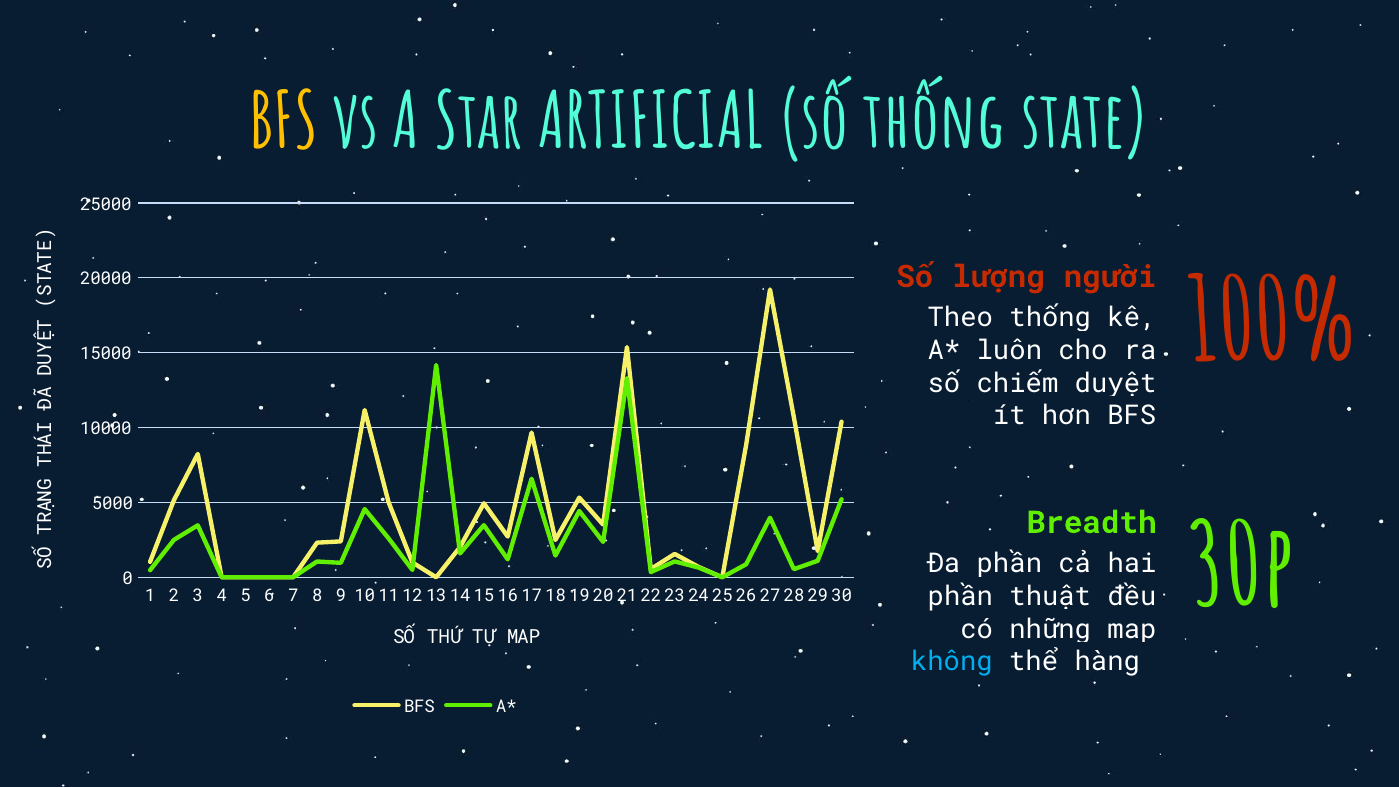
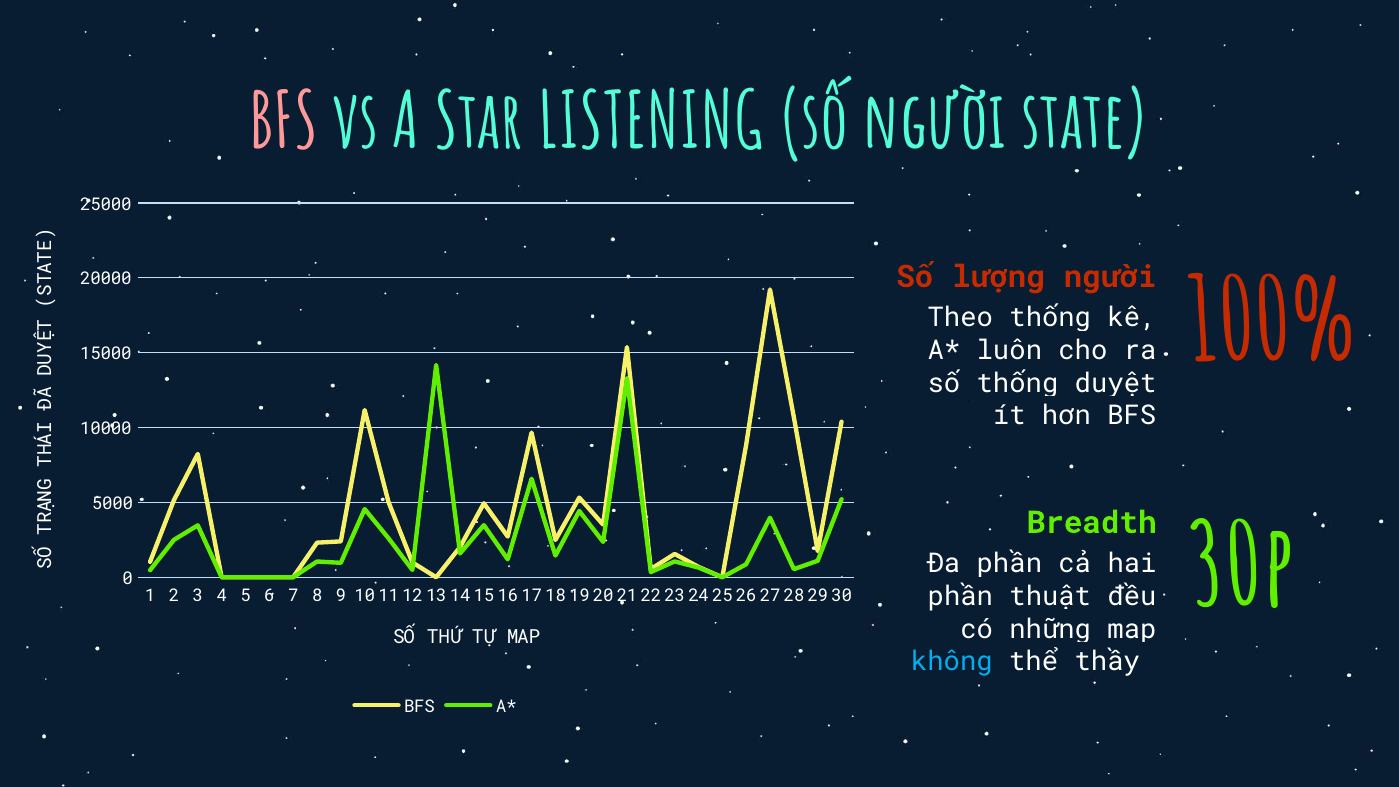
BFS at (284, 123) colour: yellow -> pink
ARTIFICIAL: ARTIFICIAL -> LISTENING
số thống: thống -> người
số chiếm: chiếm -> thống
hàng: hàng -> thầy
